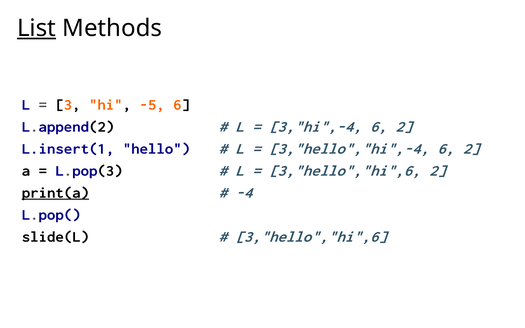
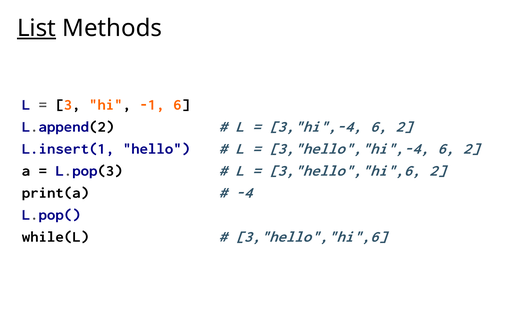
-5: -5 -> -1
print(a underline: present -> none
slide(L: slide(L -> while(L
